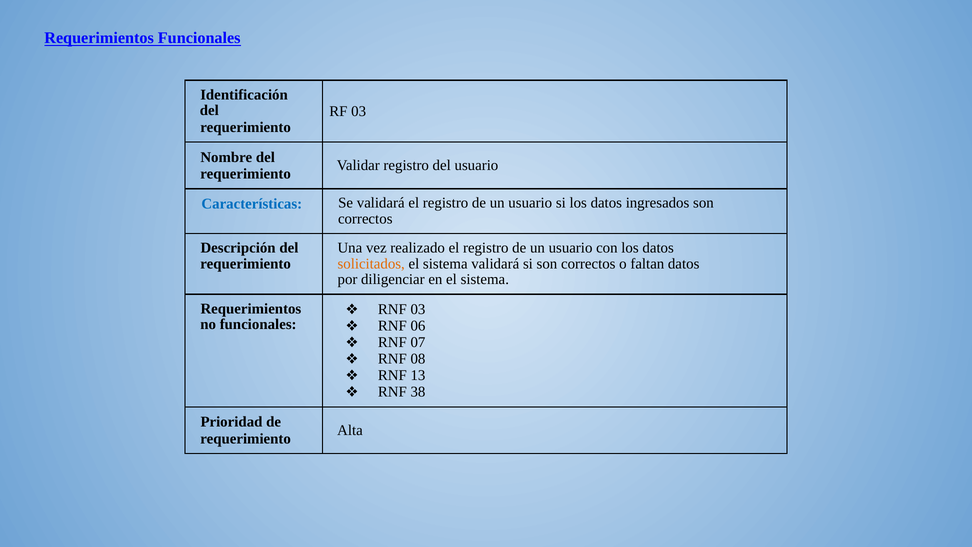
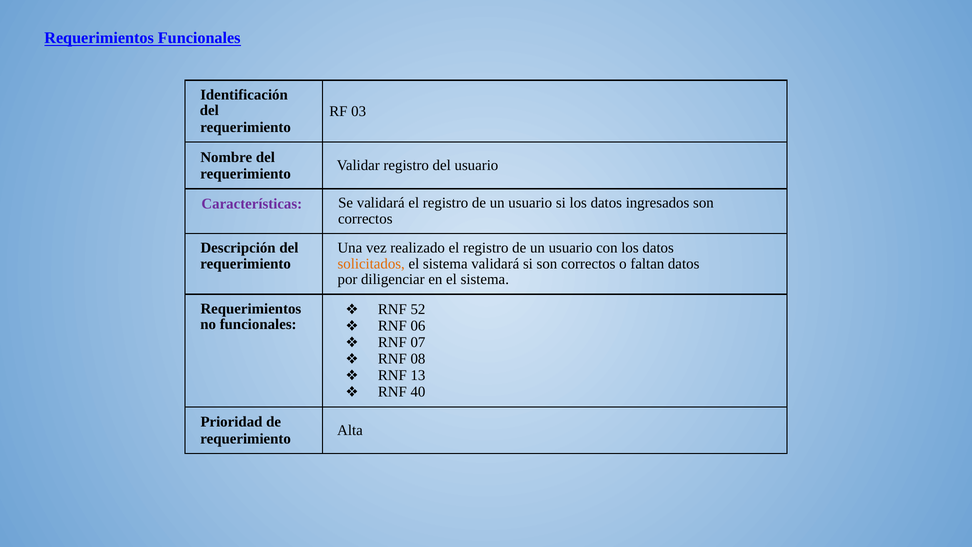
Características colour: blue -> purple
RNF 03: 03 -> 52
38: 38 -> 40
